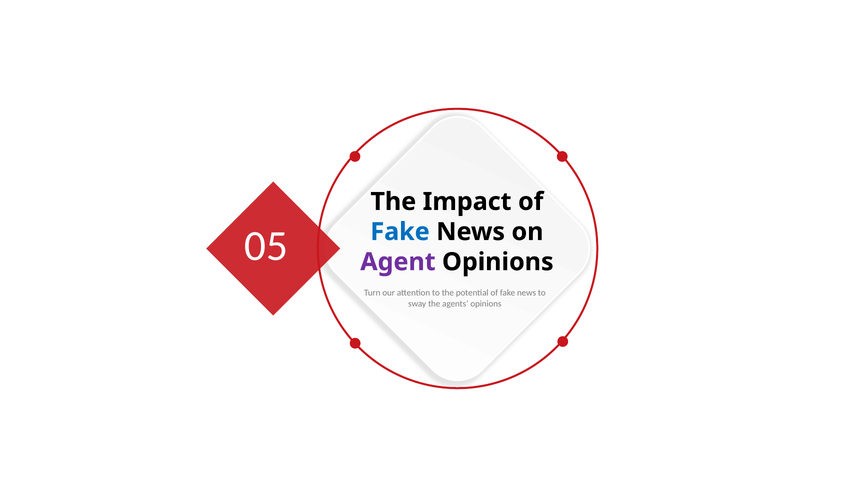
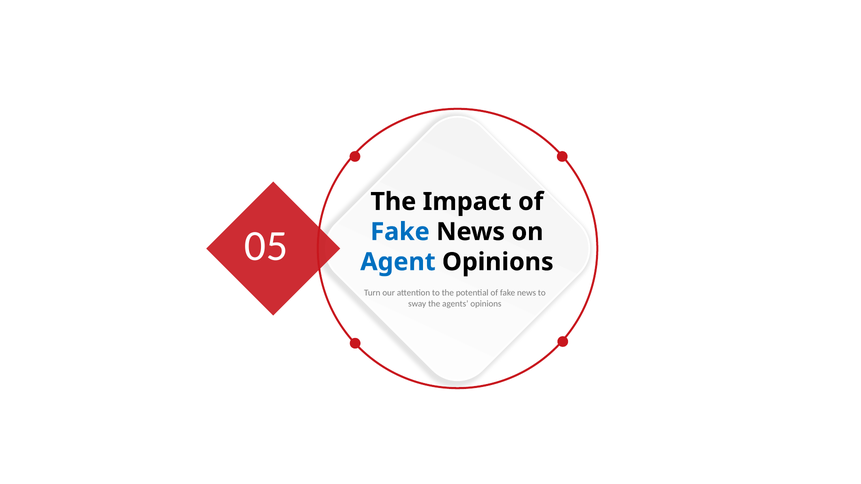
Agent colour: purple -> blue
